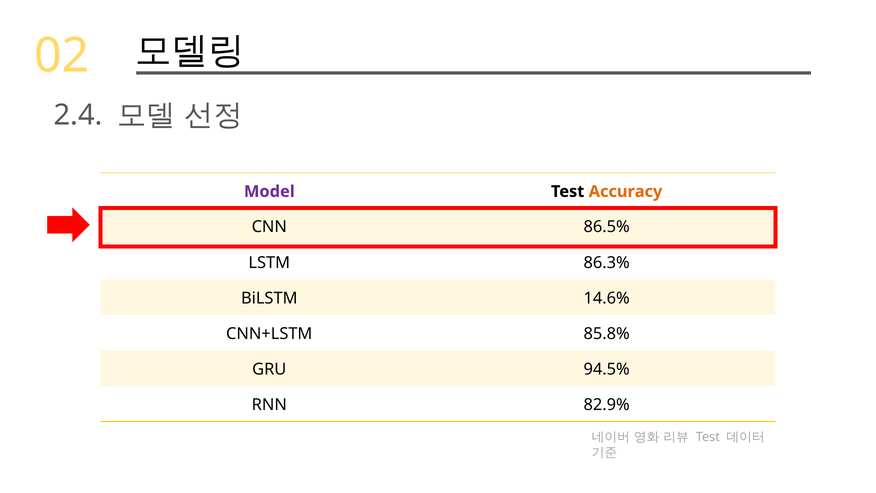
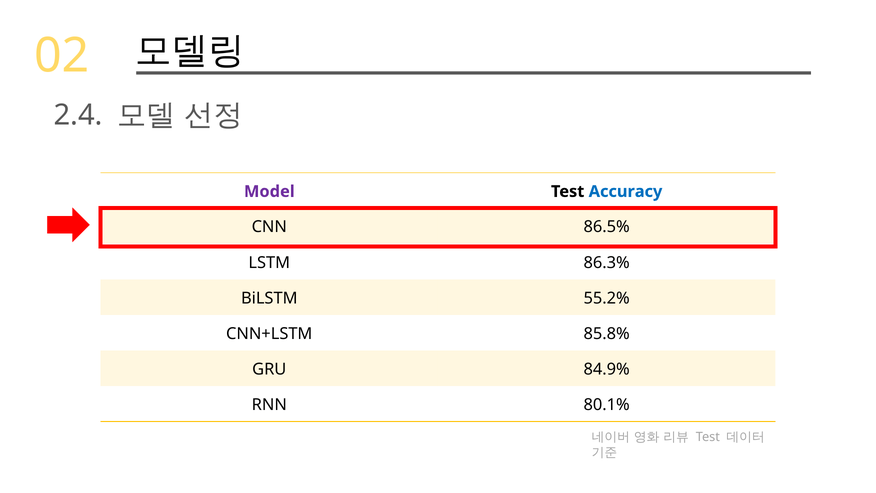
Accuracy colour: orange -> blue
14.6%: 14.6% -> 55.2%
94.5%: 94.5% -> 84.9%
82.9%: 82.9% -> 80.1%
